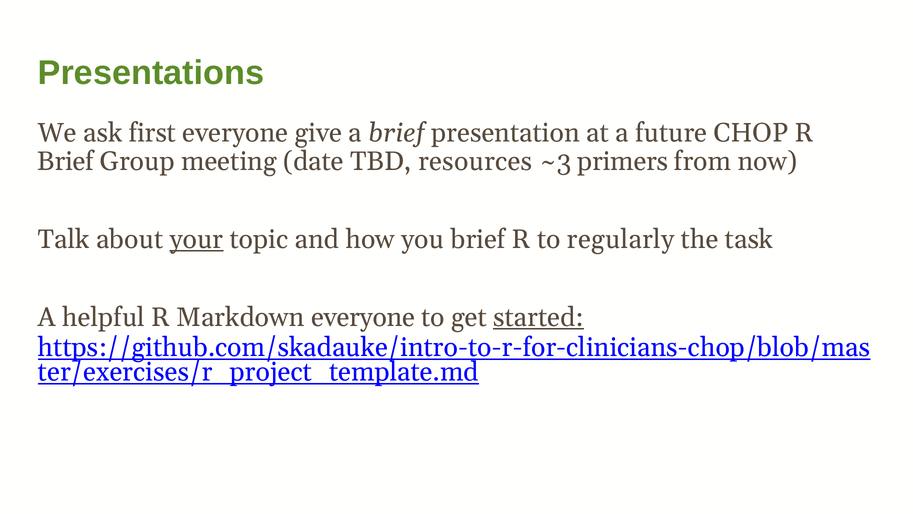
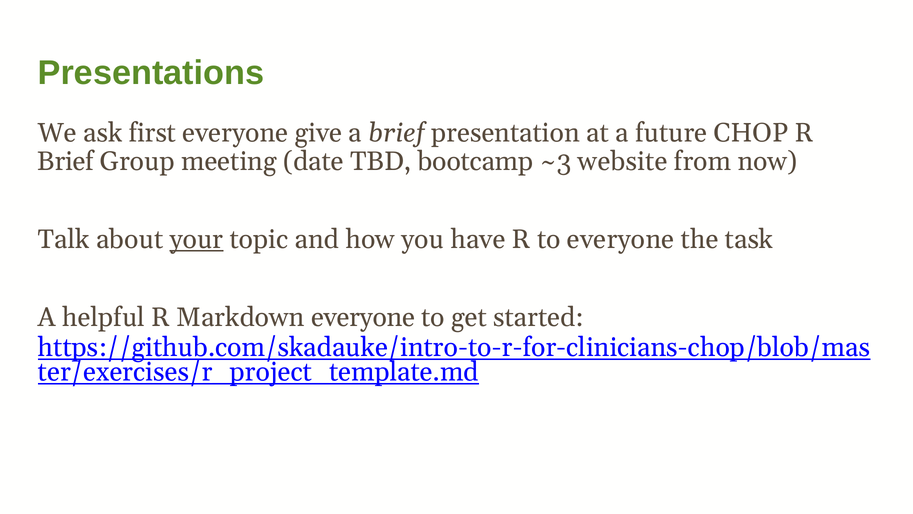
resources: resources -> bootcamp
primers: primers -> website
you brief: brief -> have
to regularly: regularly -> everyone
started underline: present -> none
